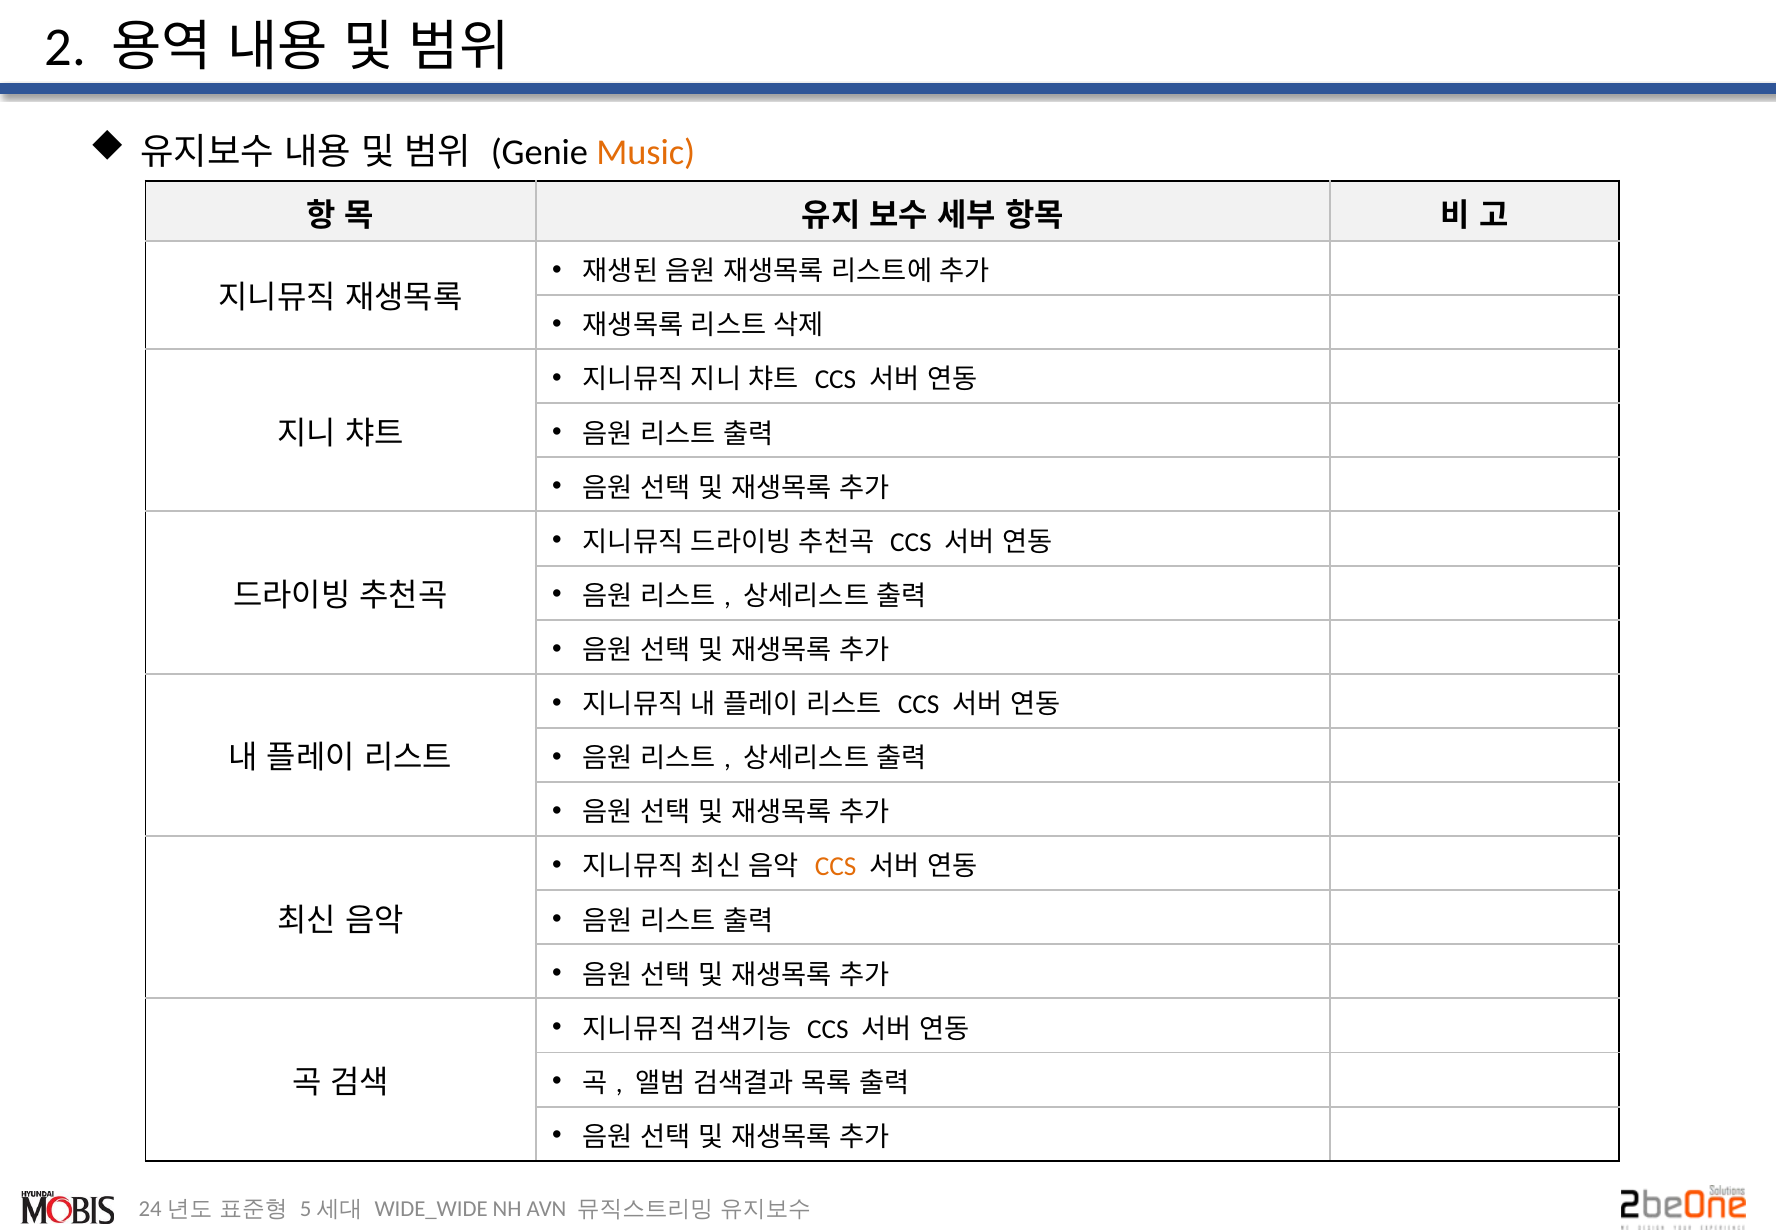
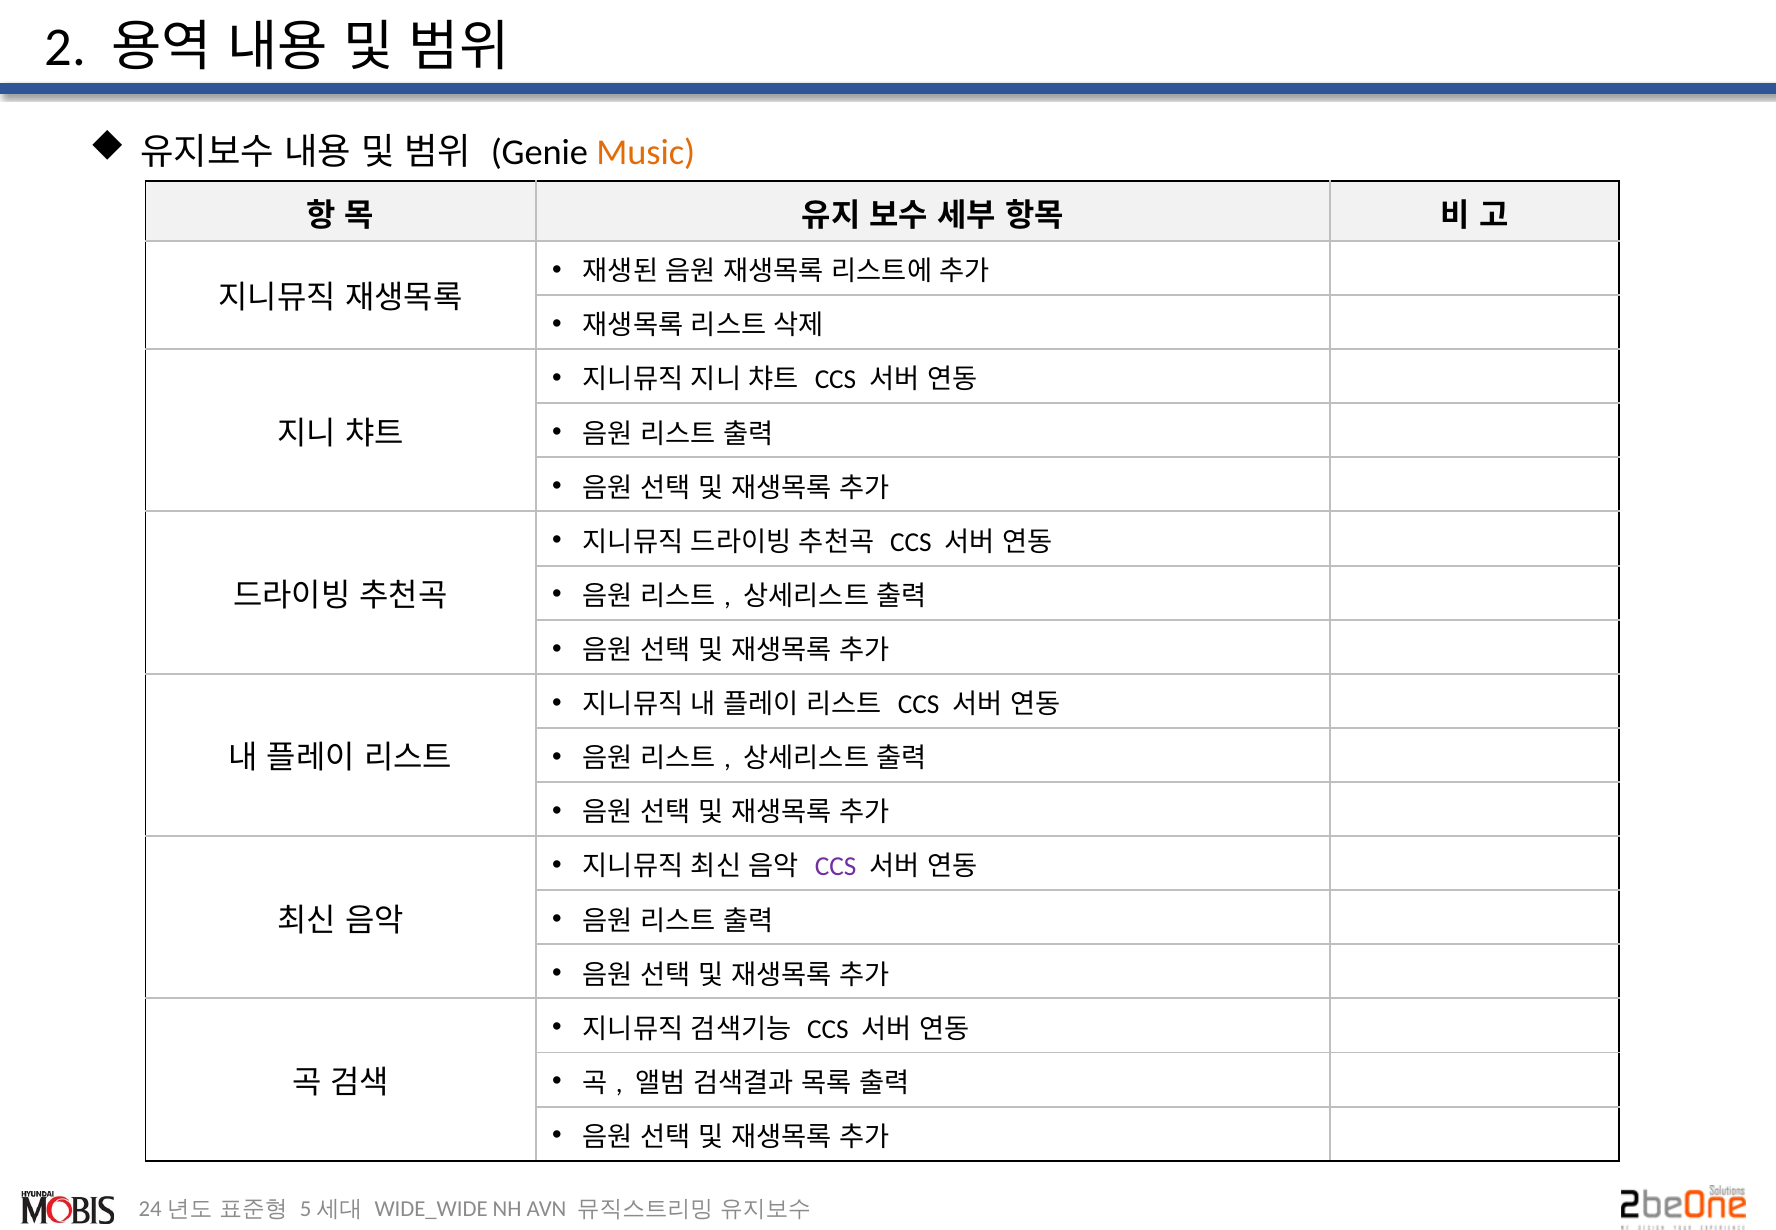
CCS at (836, 867) colour: orange -> purple
